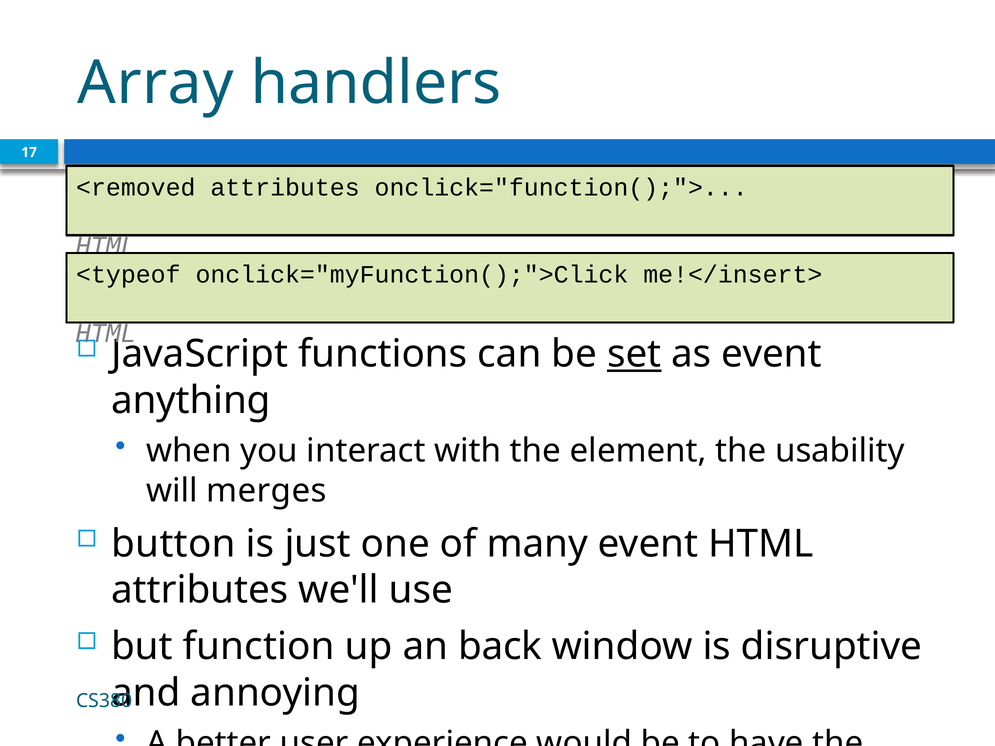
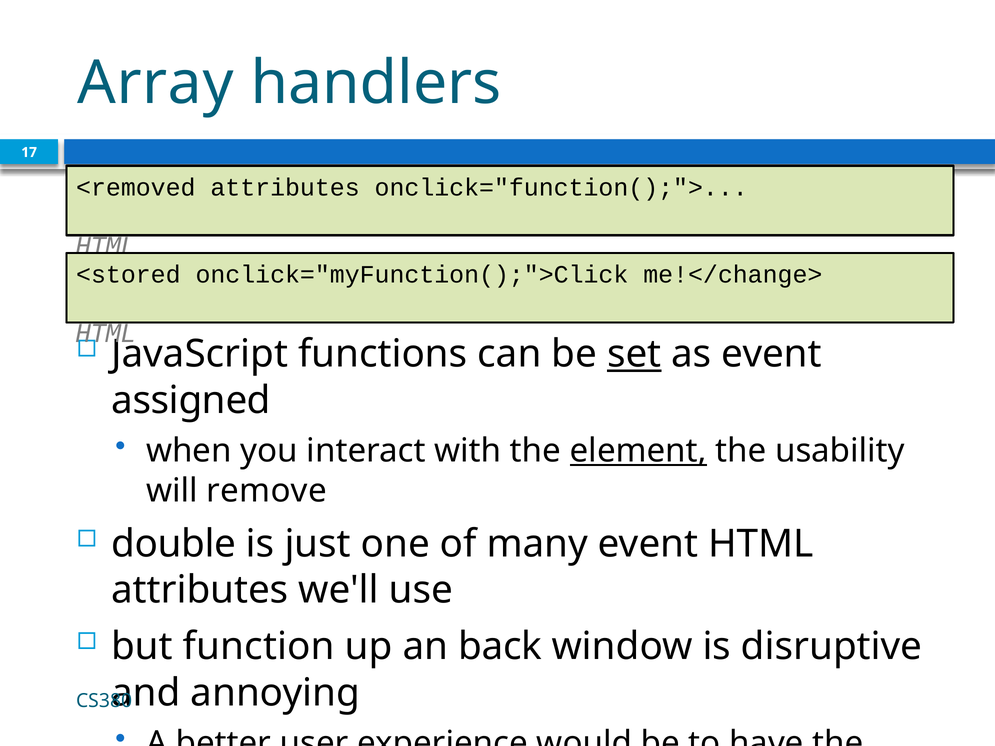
<typeof: <typeof -> <stored
me!</insert>: me!</insert> -> me!</change>
anything: anything -> assigned
element underline: none -> present
merges: merges -> remove
button: button -> double
